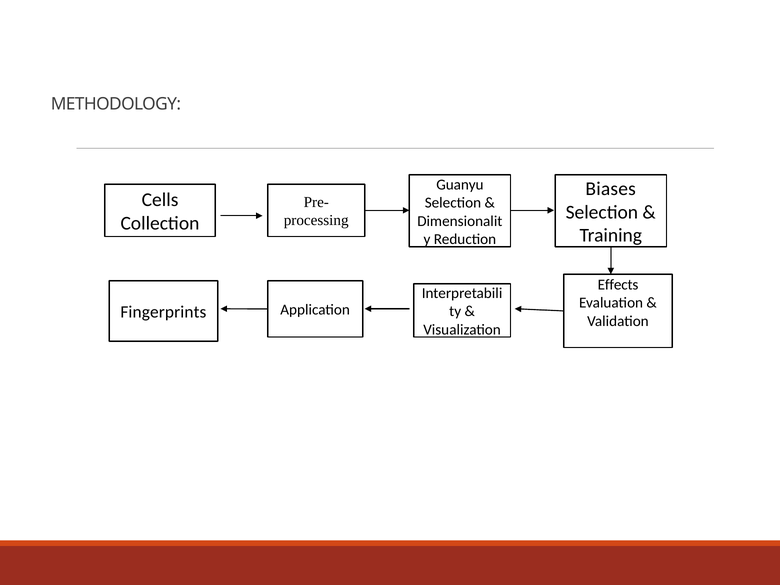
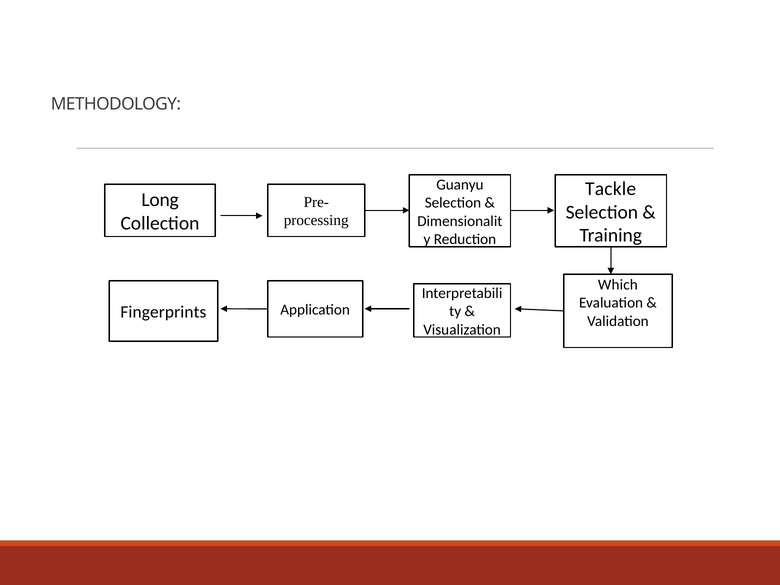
Biases: Biases -> Tackle
Cells: Cells -> Long
Effects: Effects -> Which
